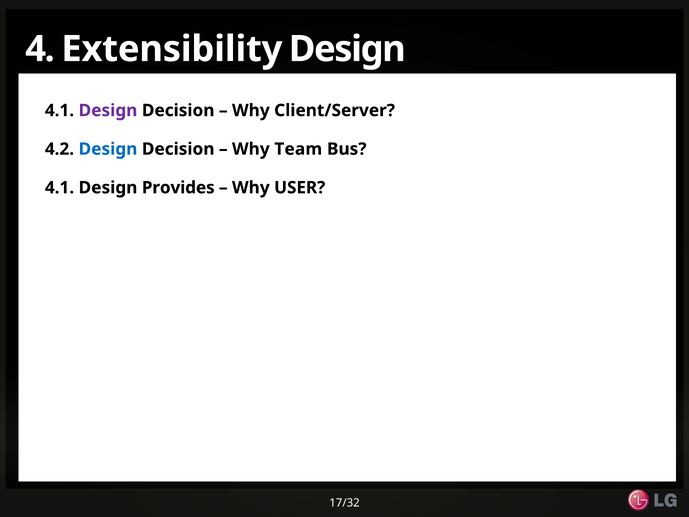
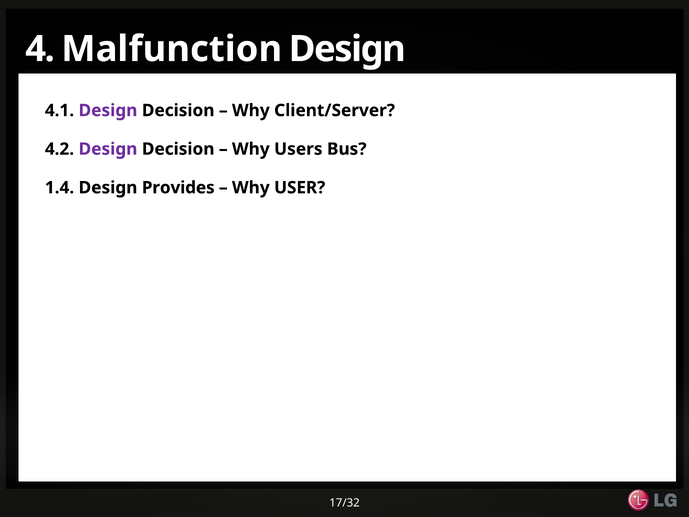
Extensibility: Extensibility -> Malfunction
Design at (108, 149) colour: blue -> purple
Team: Team -> Users
4.1 at (59, 188): 4.1 -> 1.4
